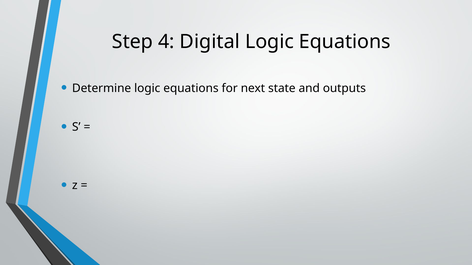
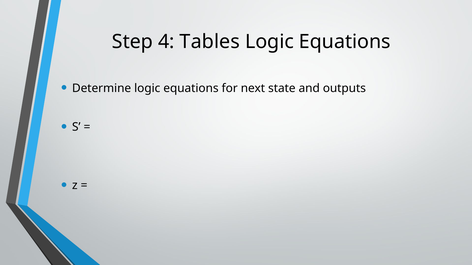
Digital: Digital -> Tables
